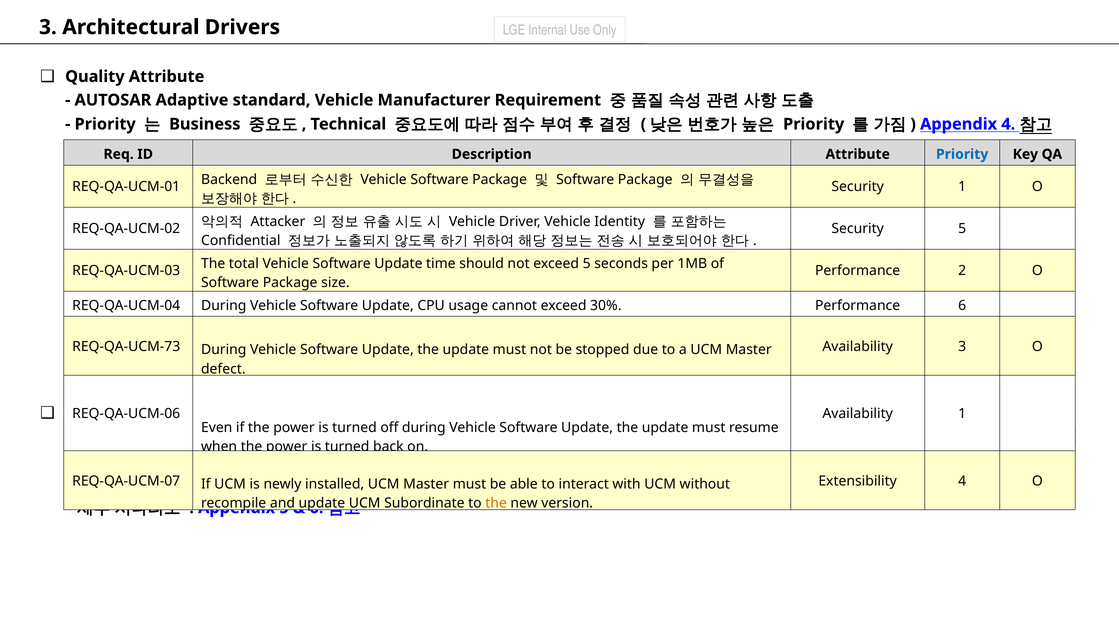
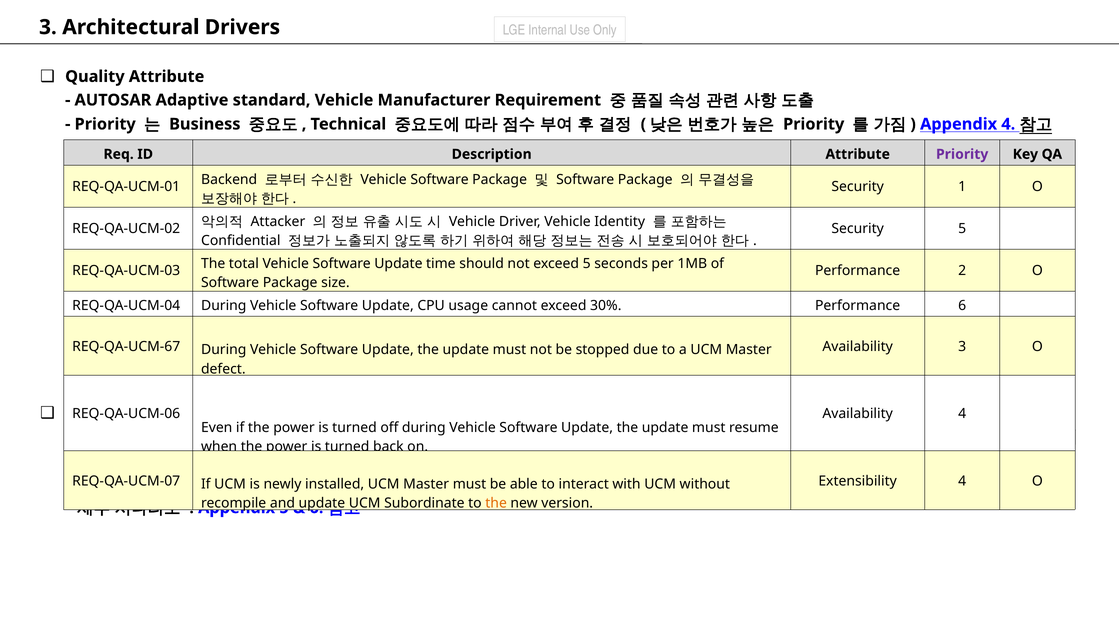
Priority at (962, 154) colour: blue -> purple
REQ-QA-UCM-73: REQ-QA-UCM-73 -> REQ-QA-UCM-67
Availability 1: 1 -> 4
